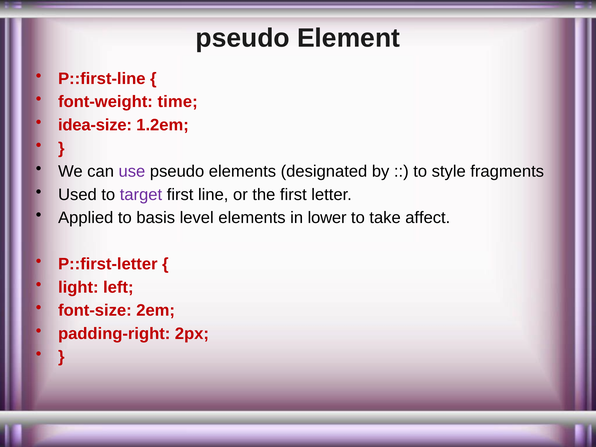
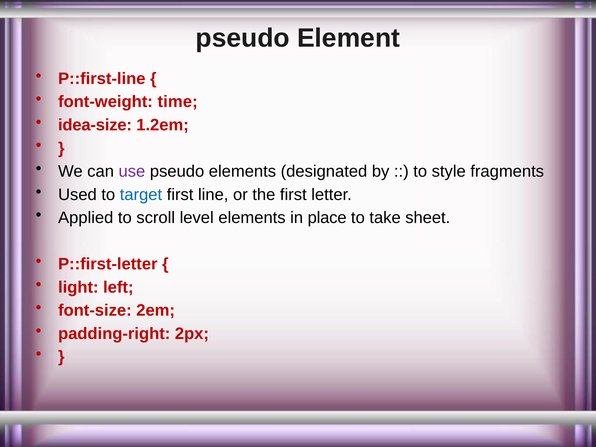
target colour: purple -> blue
basis: basis -> scroll
lower: lower -> place
affect: affect -> sheet
